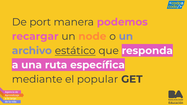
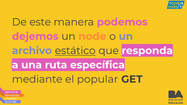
port: port -> este
recargar: recargar -> dejemos
